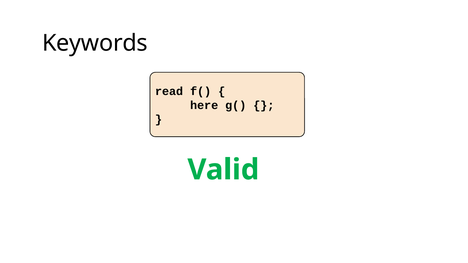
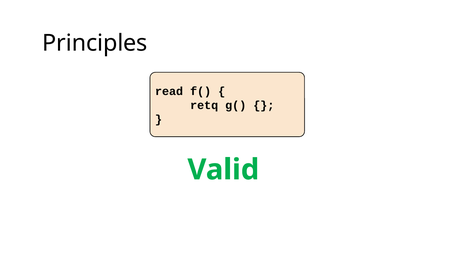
Keywords: Keywords -> Principles
here: here -> retq
